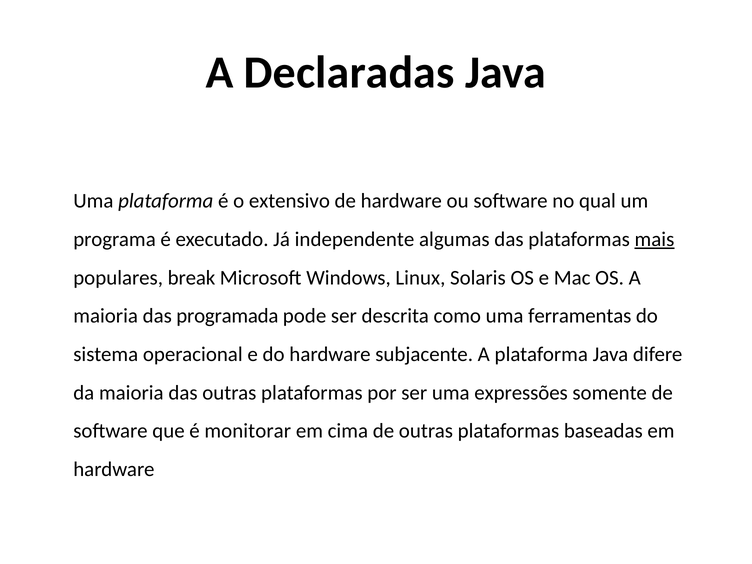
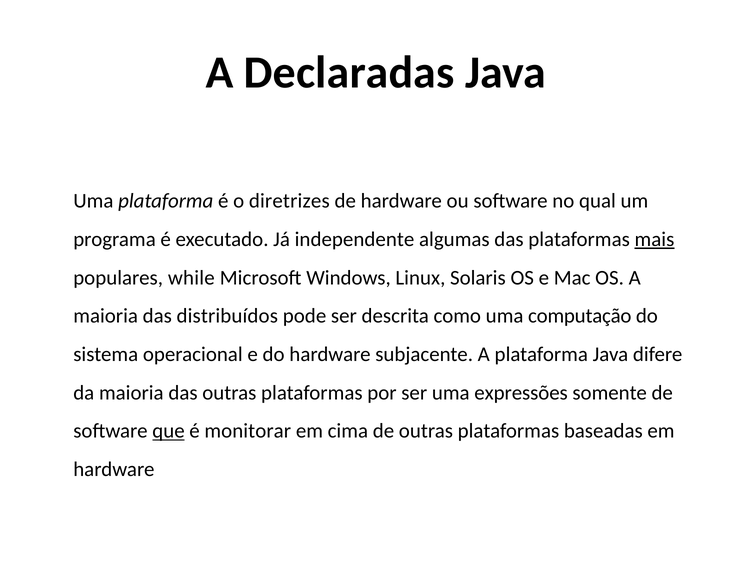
extensivo: extensivo -> diretrizes
break: break -> while
programada: programada -> distribuídos
ferramentas: ferramentas -> computação
que underline: none -> present
